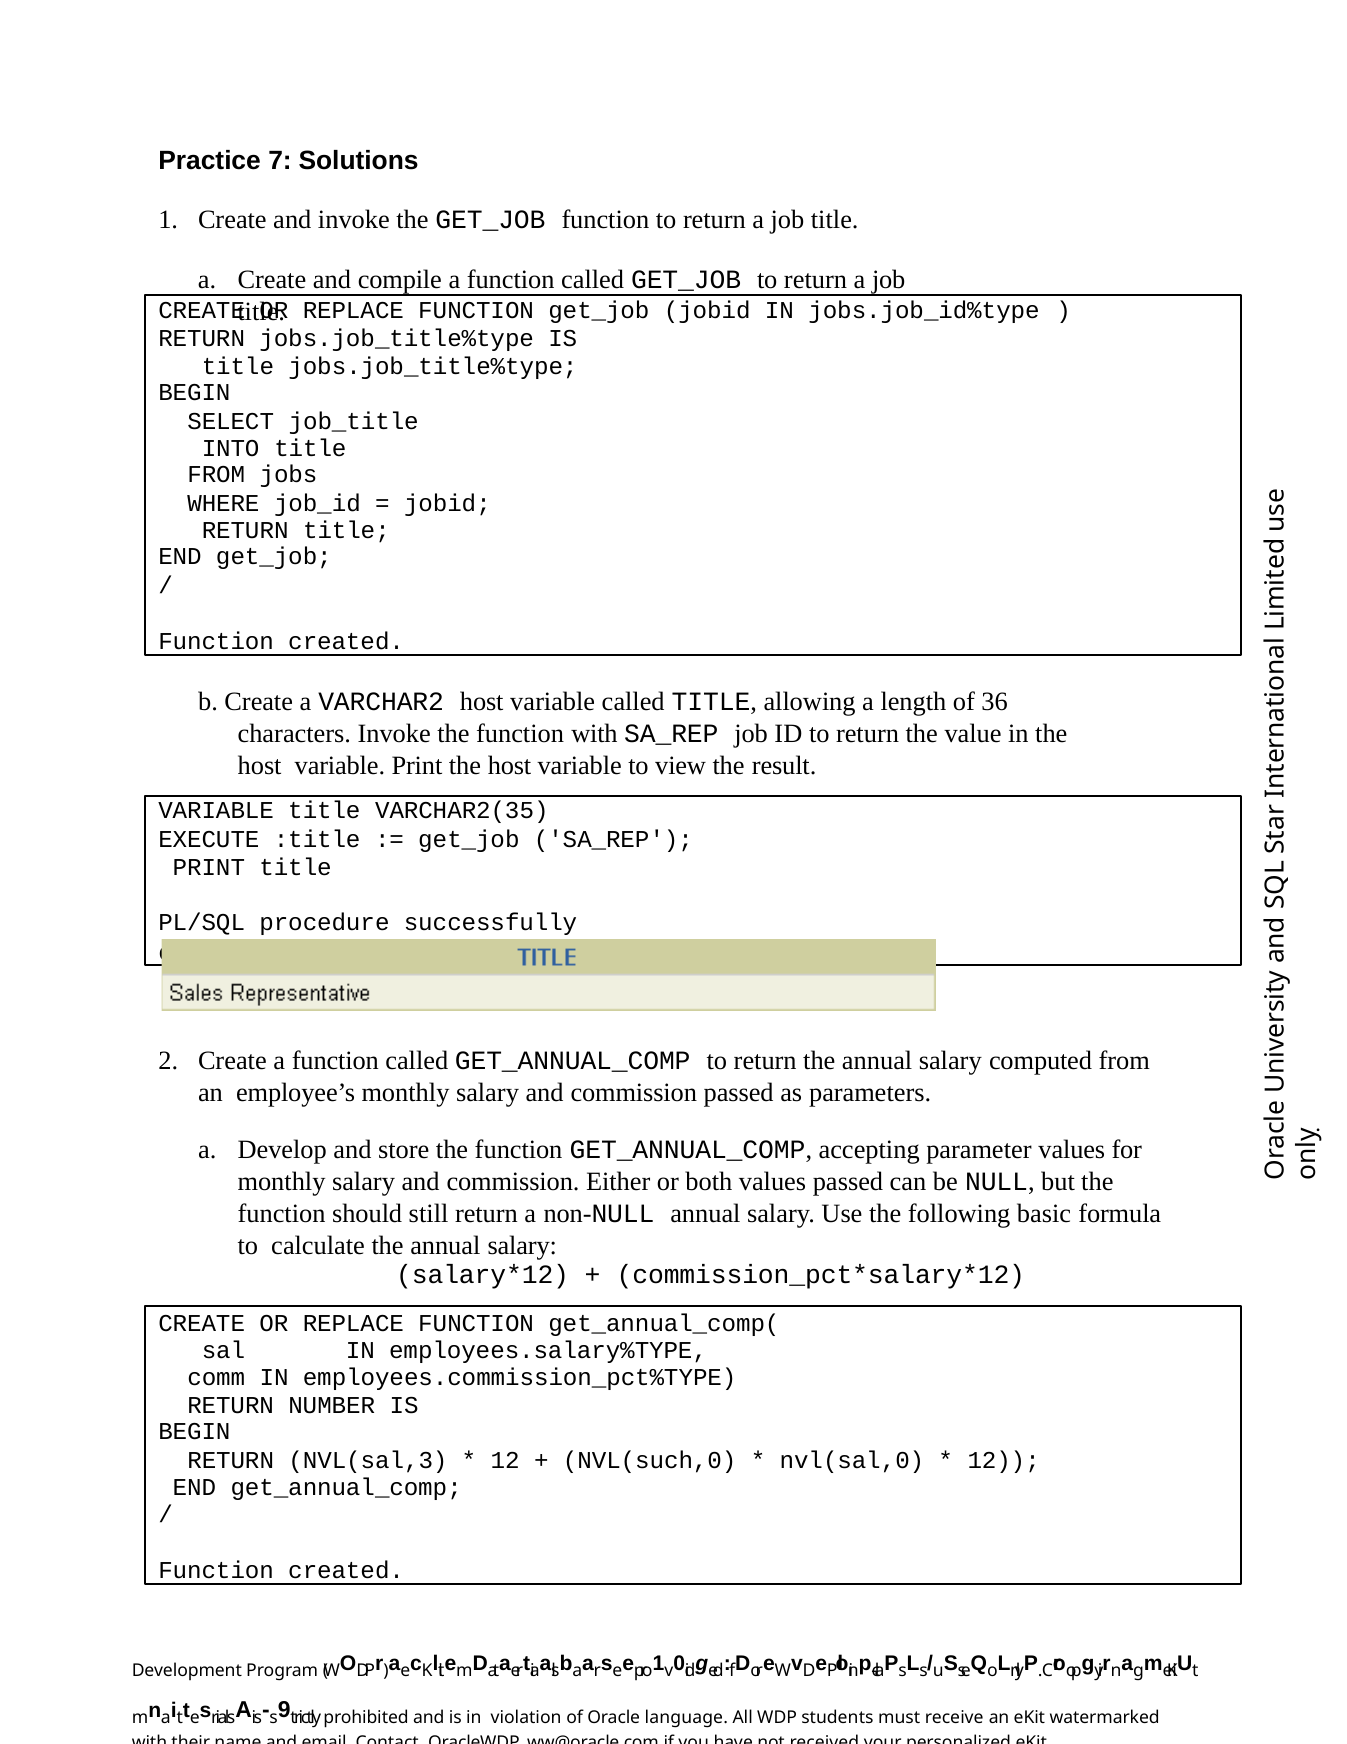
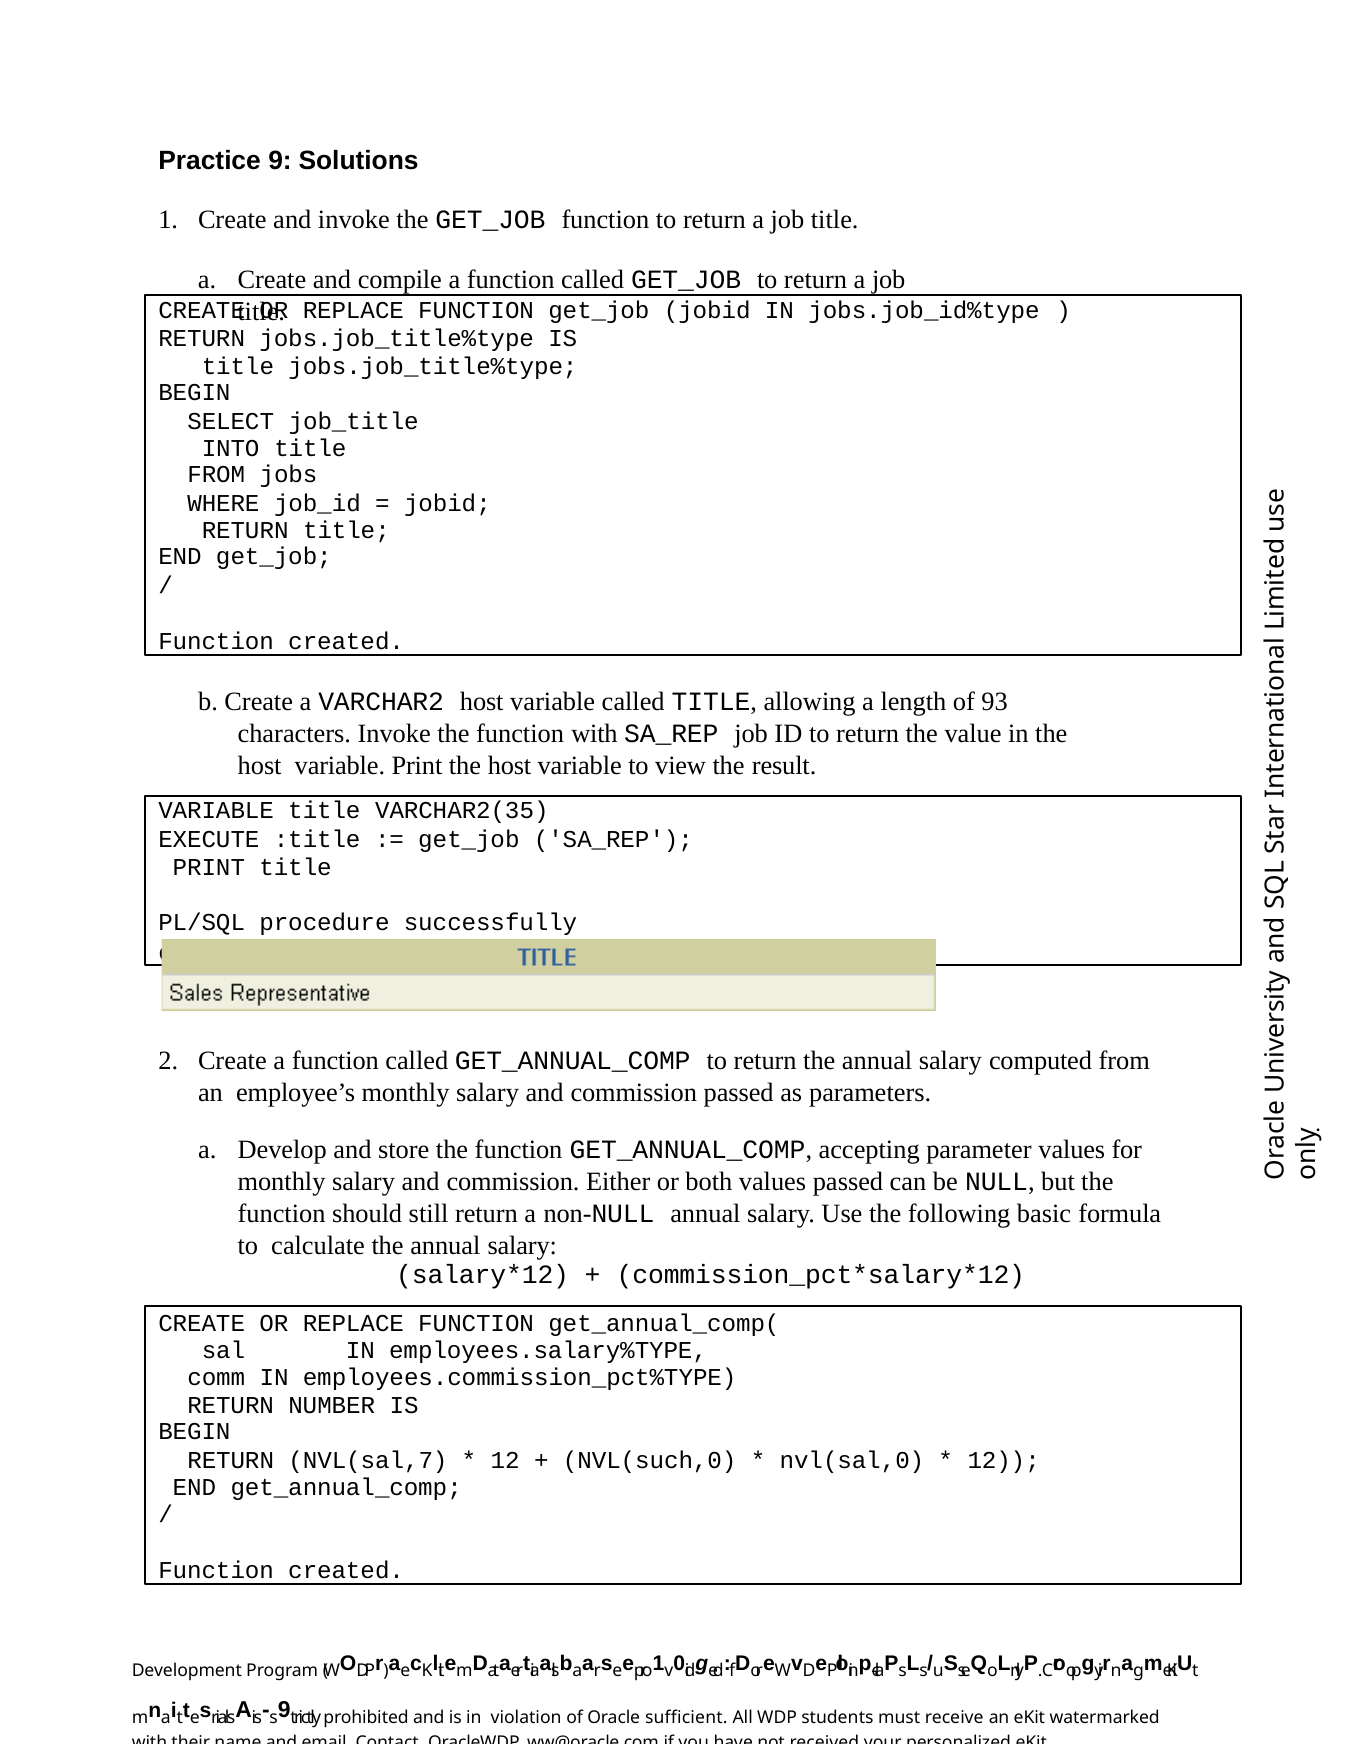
Practice 7: 7 -> 9
36: 36 -> 93
NVL(sal,3: NVL(sal,3 -> NVL(sal,7
language: language -> sufficient
